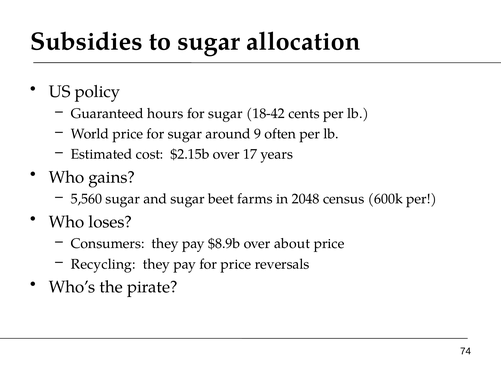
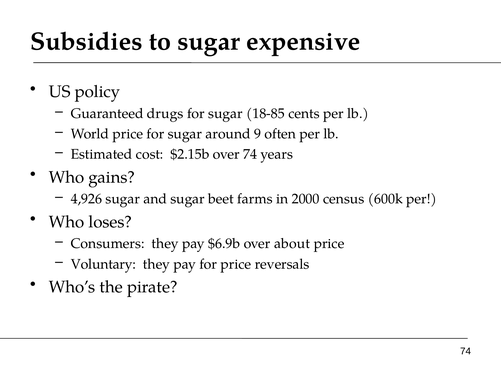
allocation: allocation -> expensive
hours: hours -> drugs
18-42: 18-42 -> 18-85
over 17: 17 -> 74
5,560: 5,560 -> 4,926
2048: 2048 -> 2000
$8.9b: $8.9b -> $6.9b
Recycling: Recycling -> Voluntary
